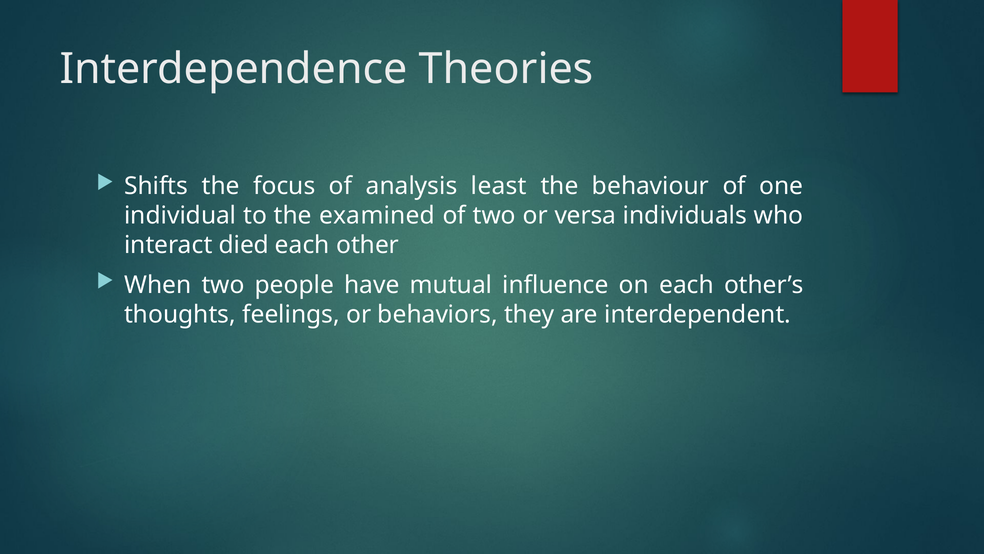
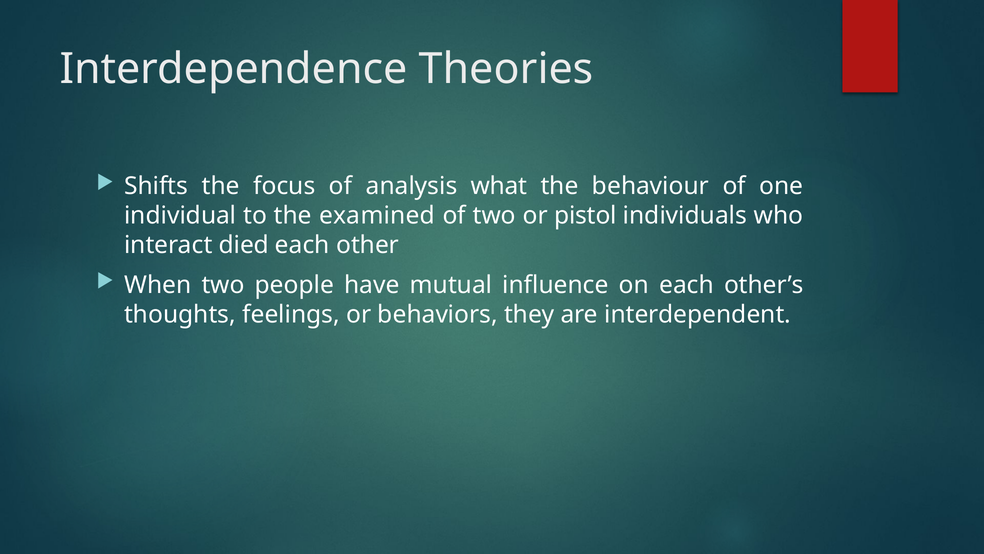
least: least -> what
versa: versa -> pistol
